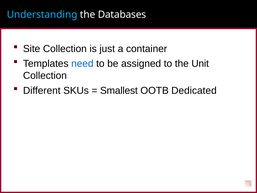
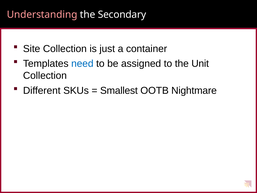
Understanding colour: light blue -> pink
Databases: Databases -> Secondary
Dedicated: Dedicated -> Nightmare
